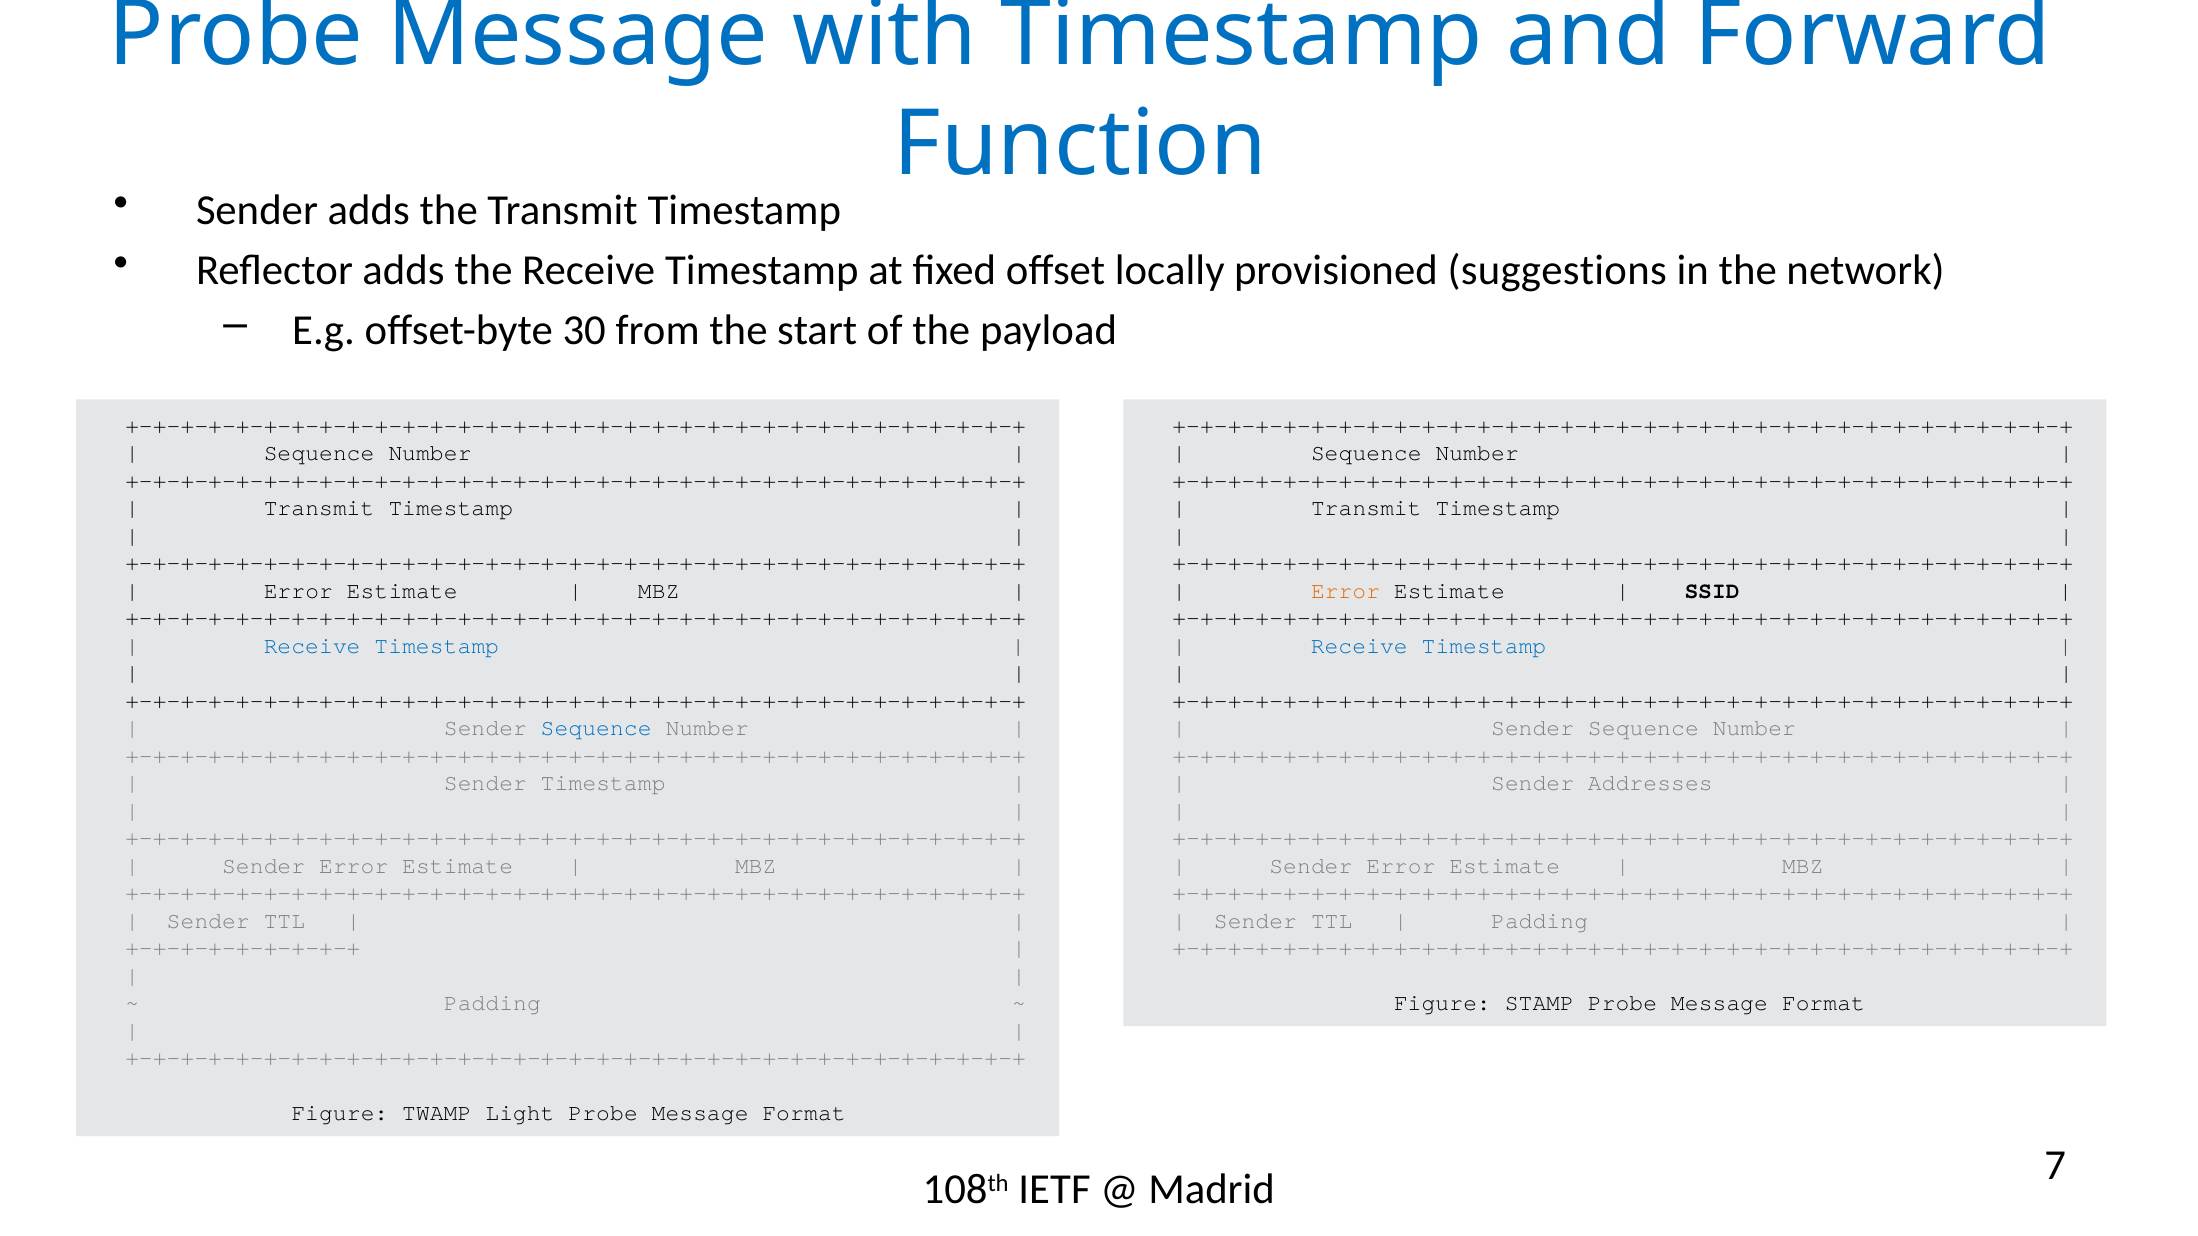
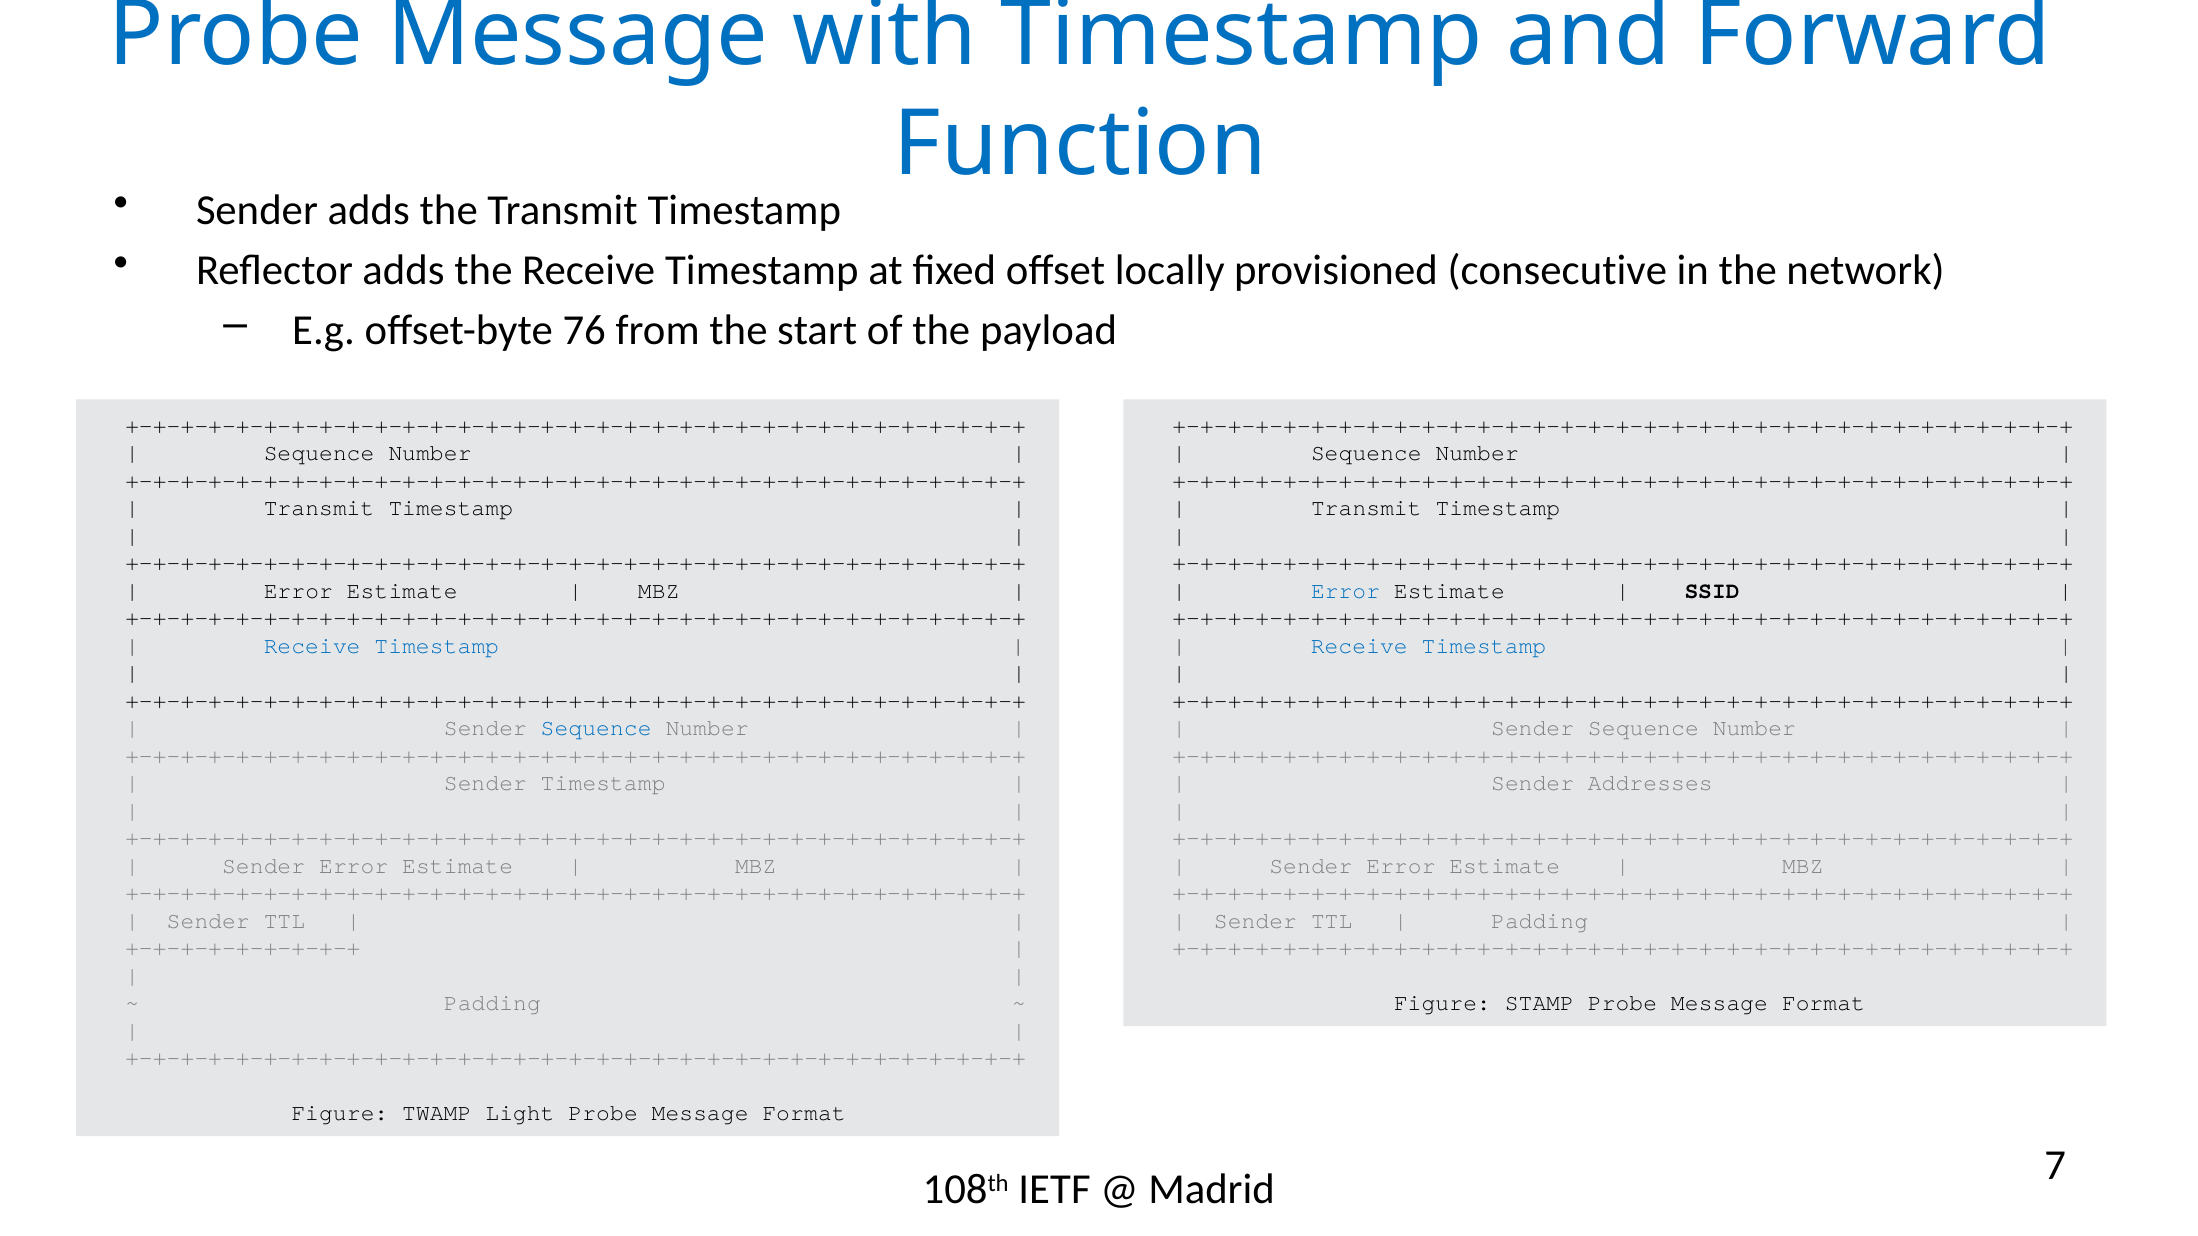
suggestions: suggestions -> consecutive
30: 30 -> 76
Error at (1346, 591) colour: orange -> blue
